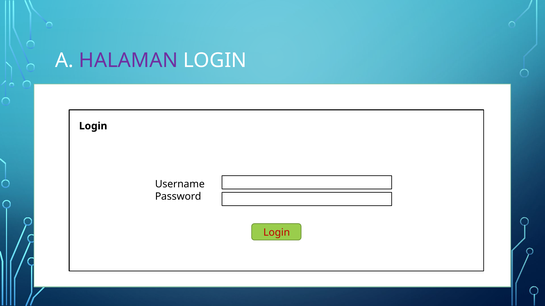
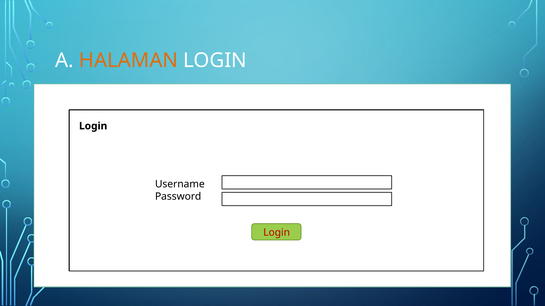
HALAMAN colour: purple -> orange
